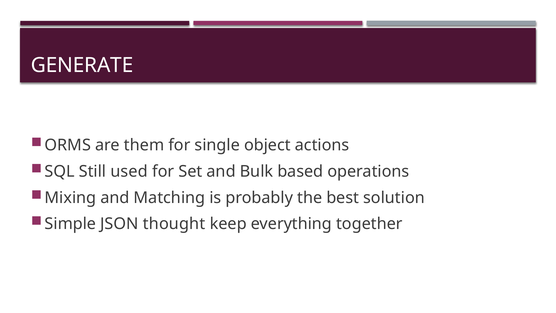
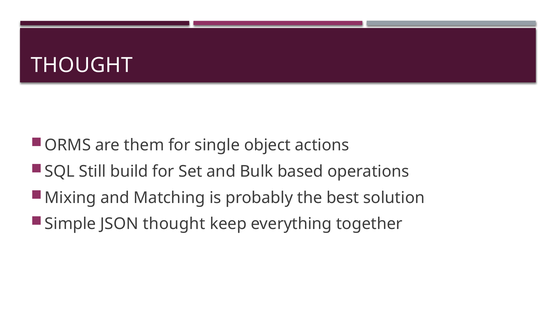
GENERATE at (82, 65): GENERATE -> THOUGHT
used: used -> build
